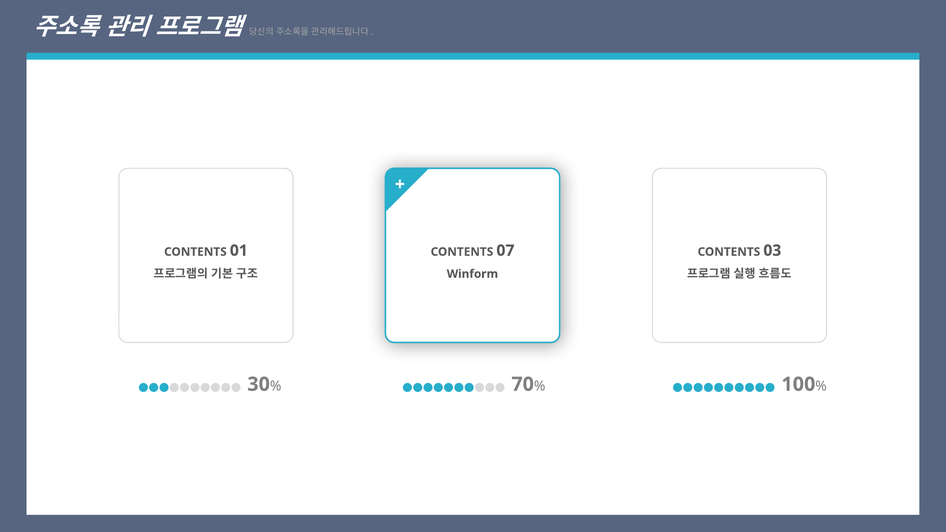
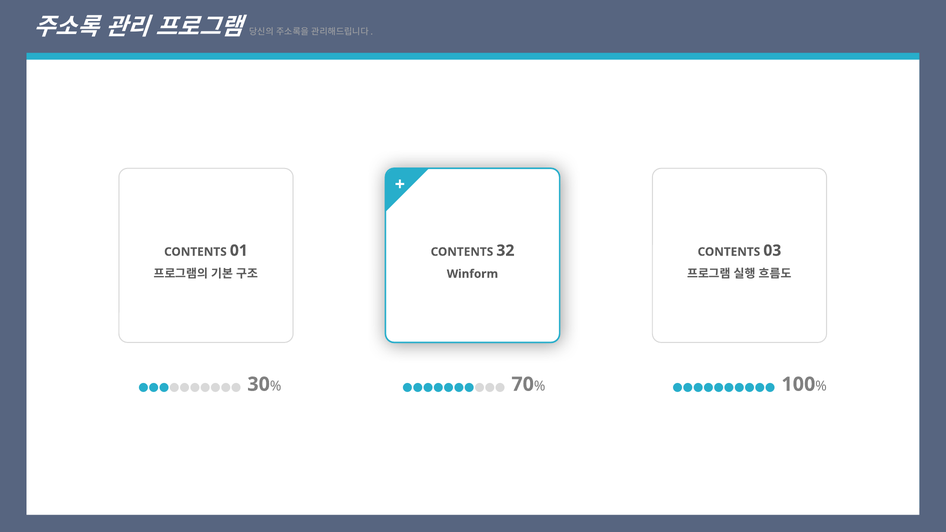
07: 07 -> 32
